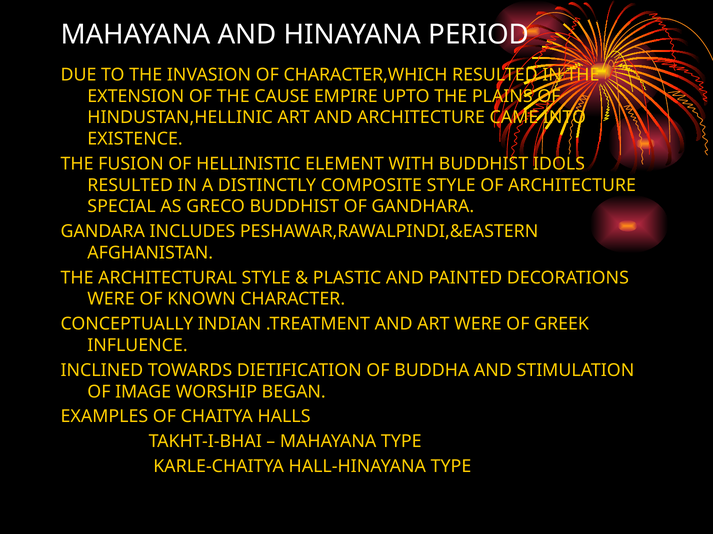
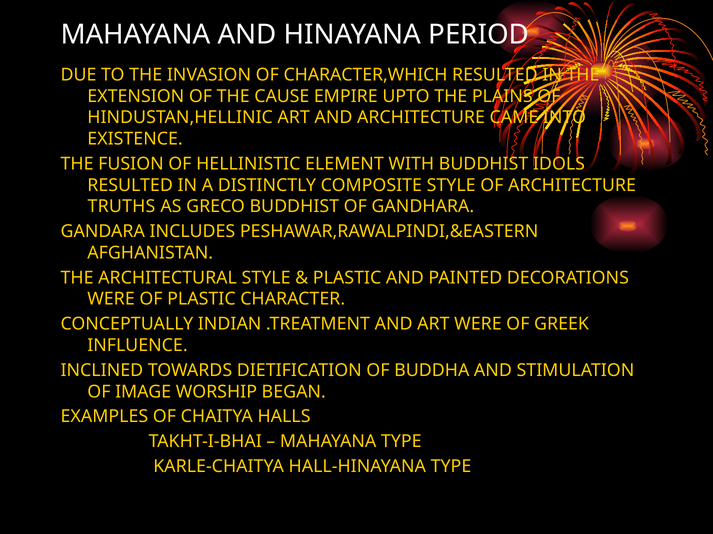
SPECIAL: SPECIAL -> TRUTHS
OF KNOWN: KNOWN -> PLASTIC
